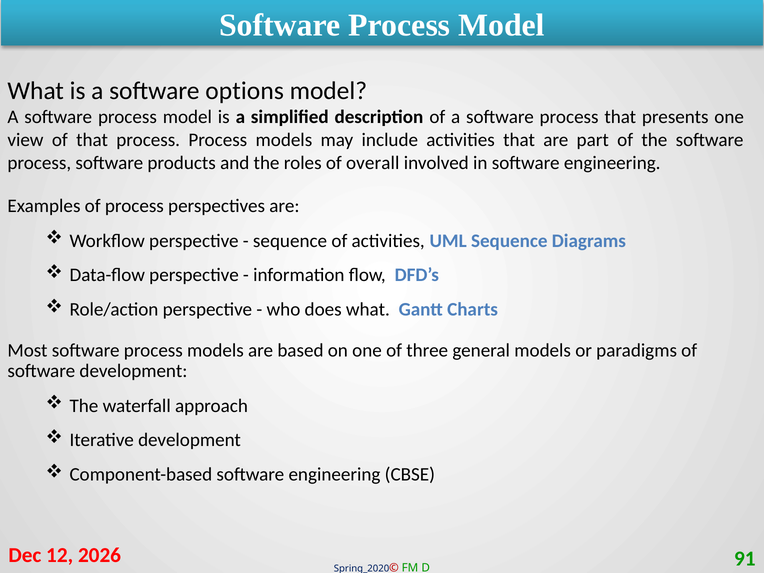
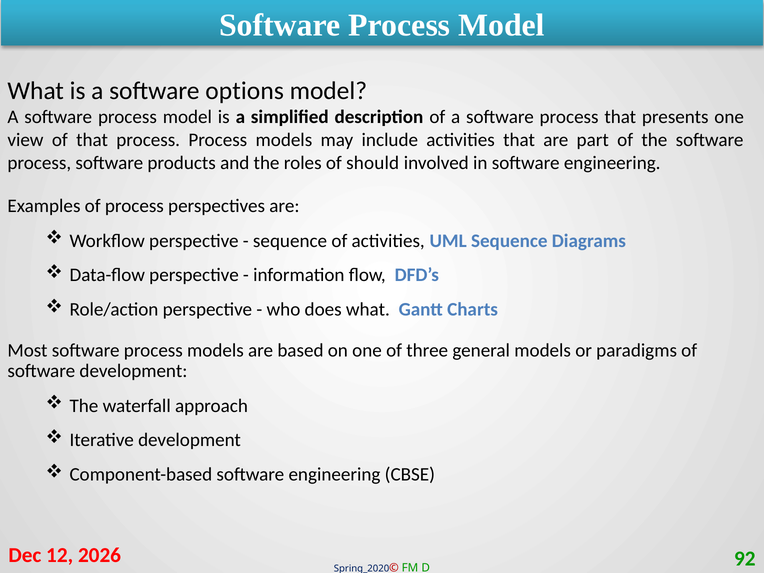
overall: overall -> should
91: 91 -> 92
